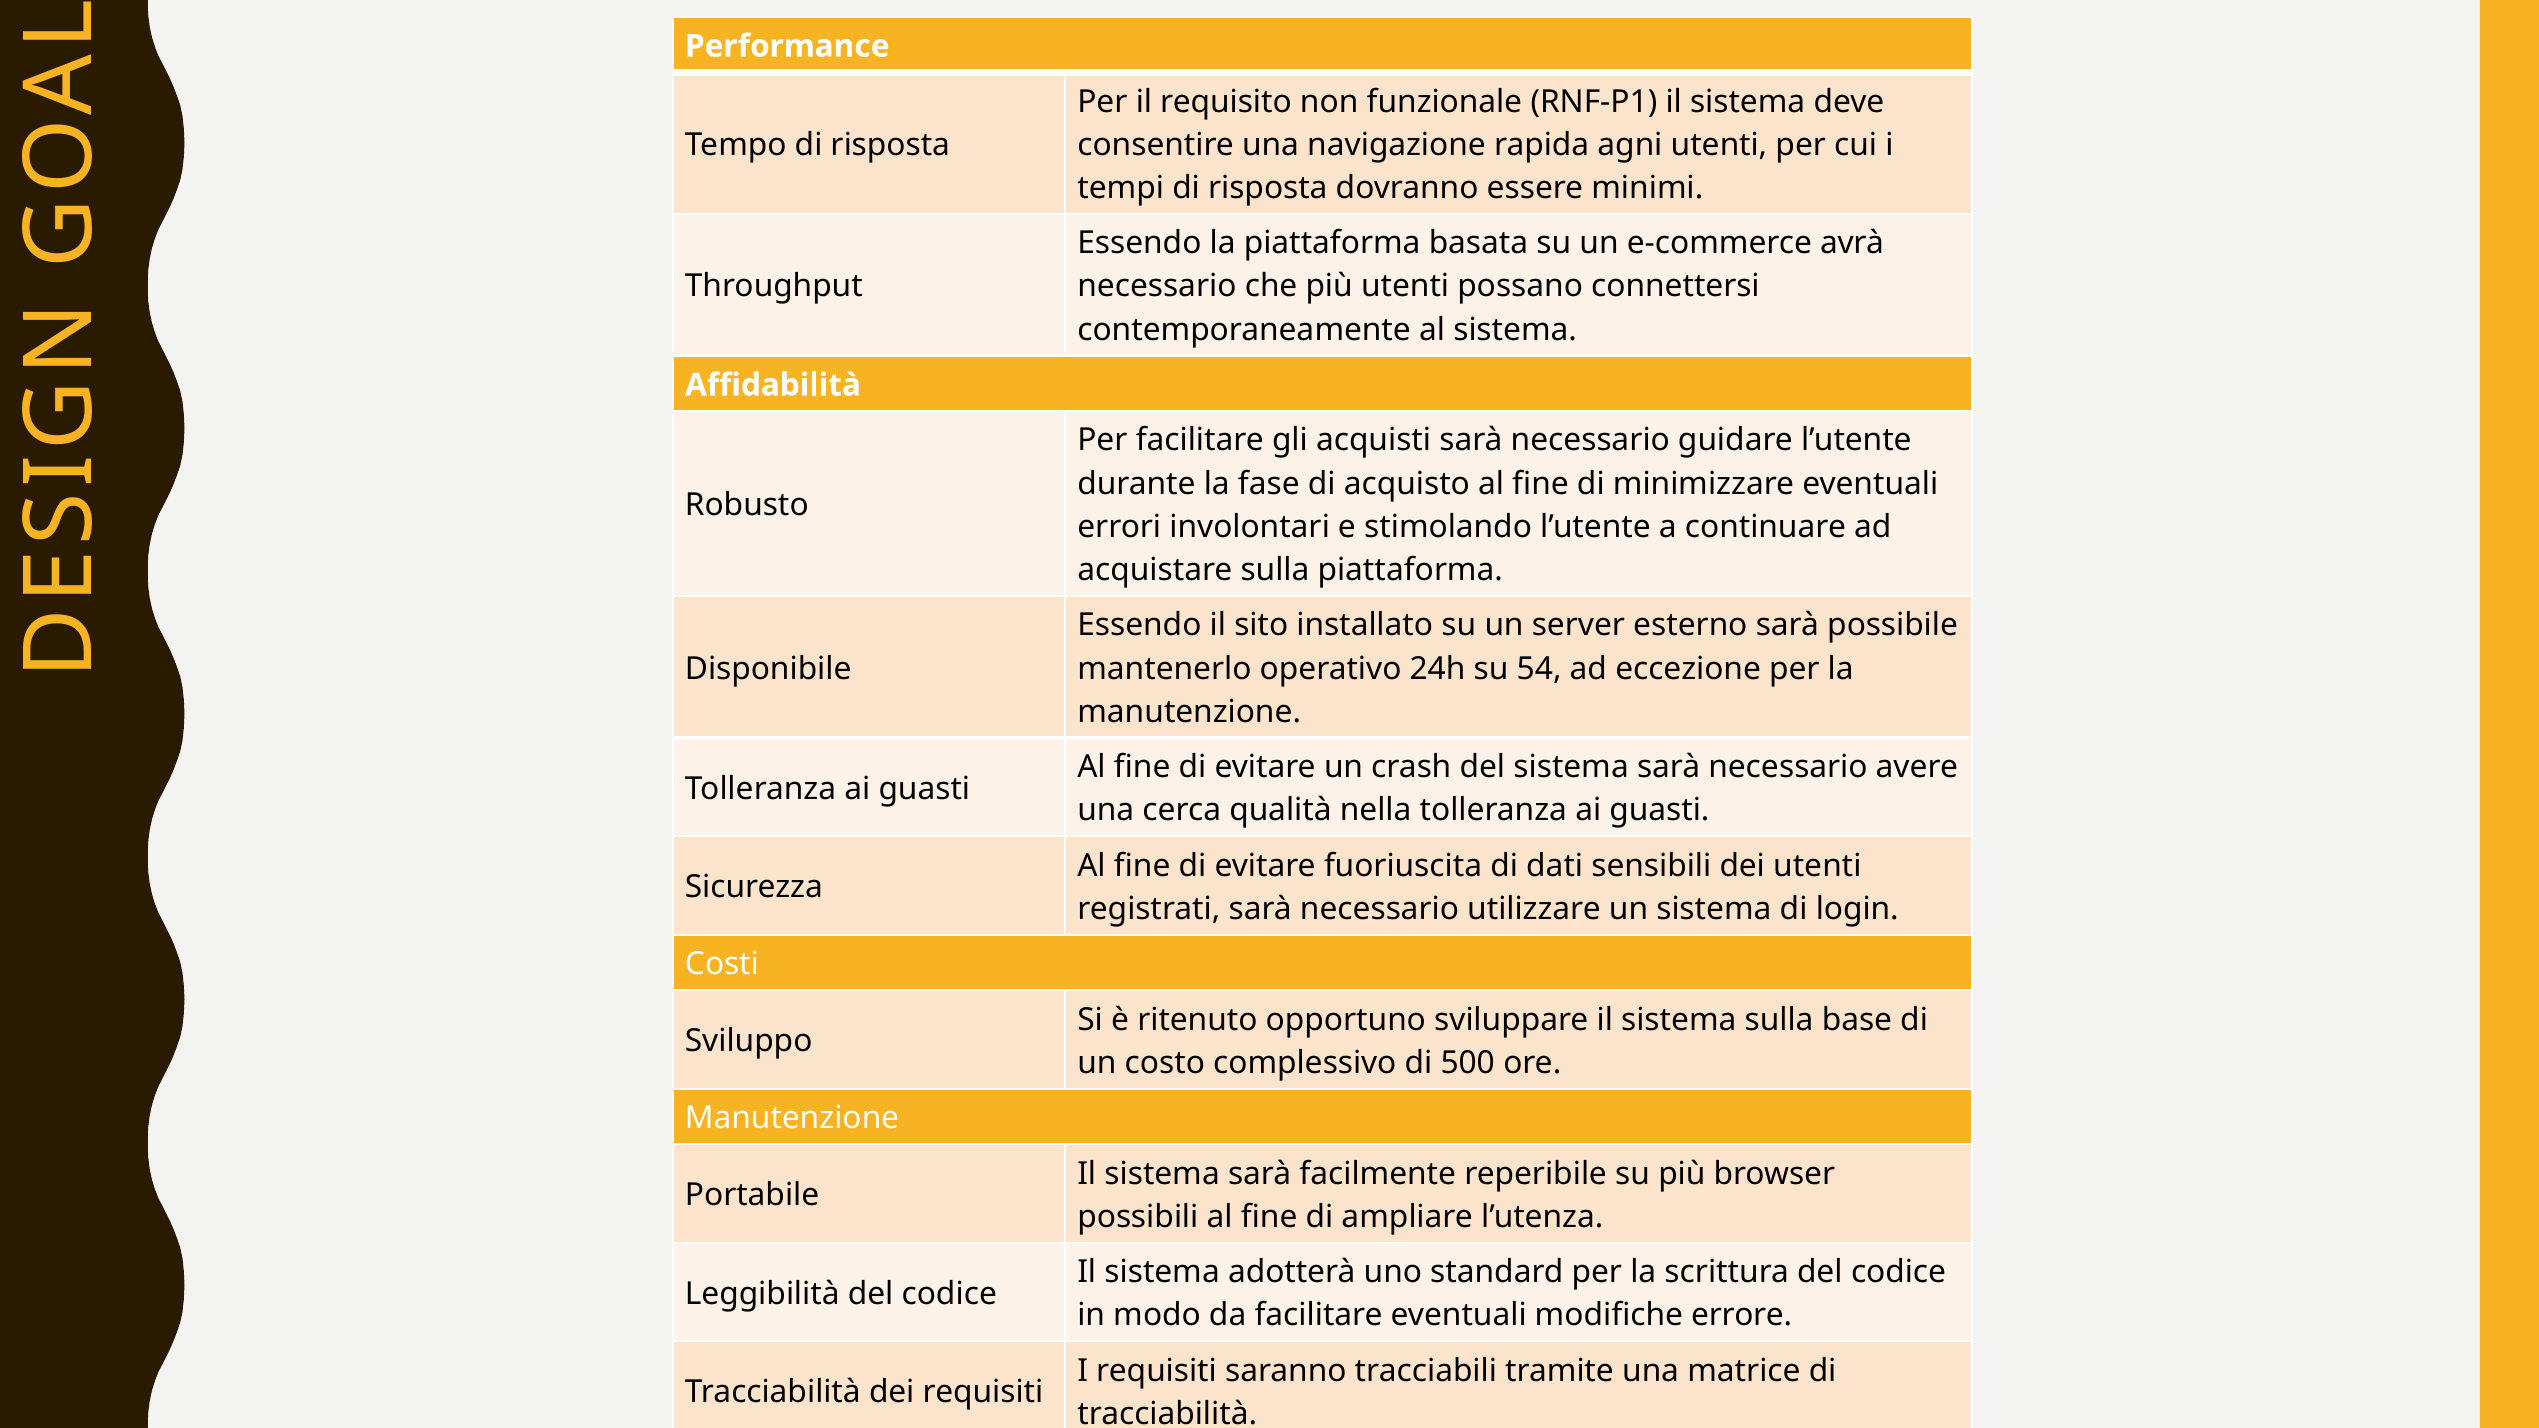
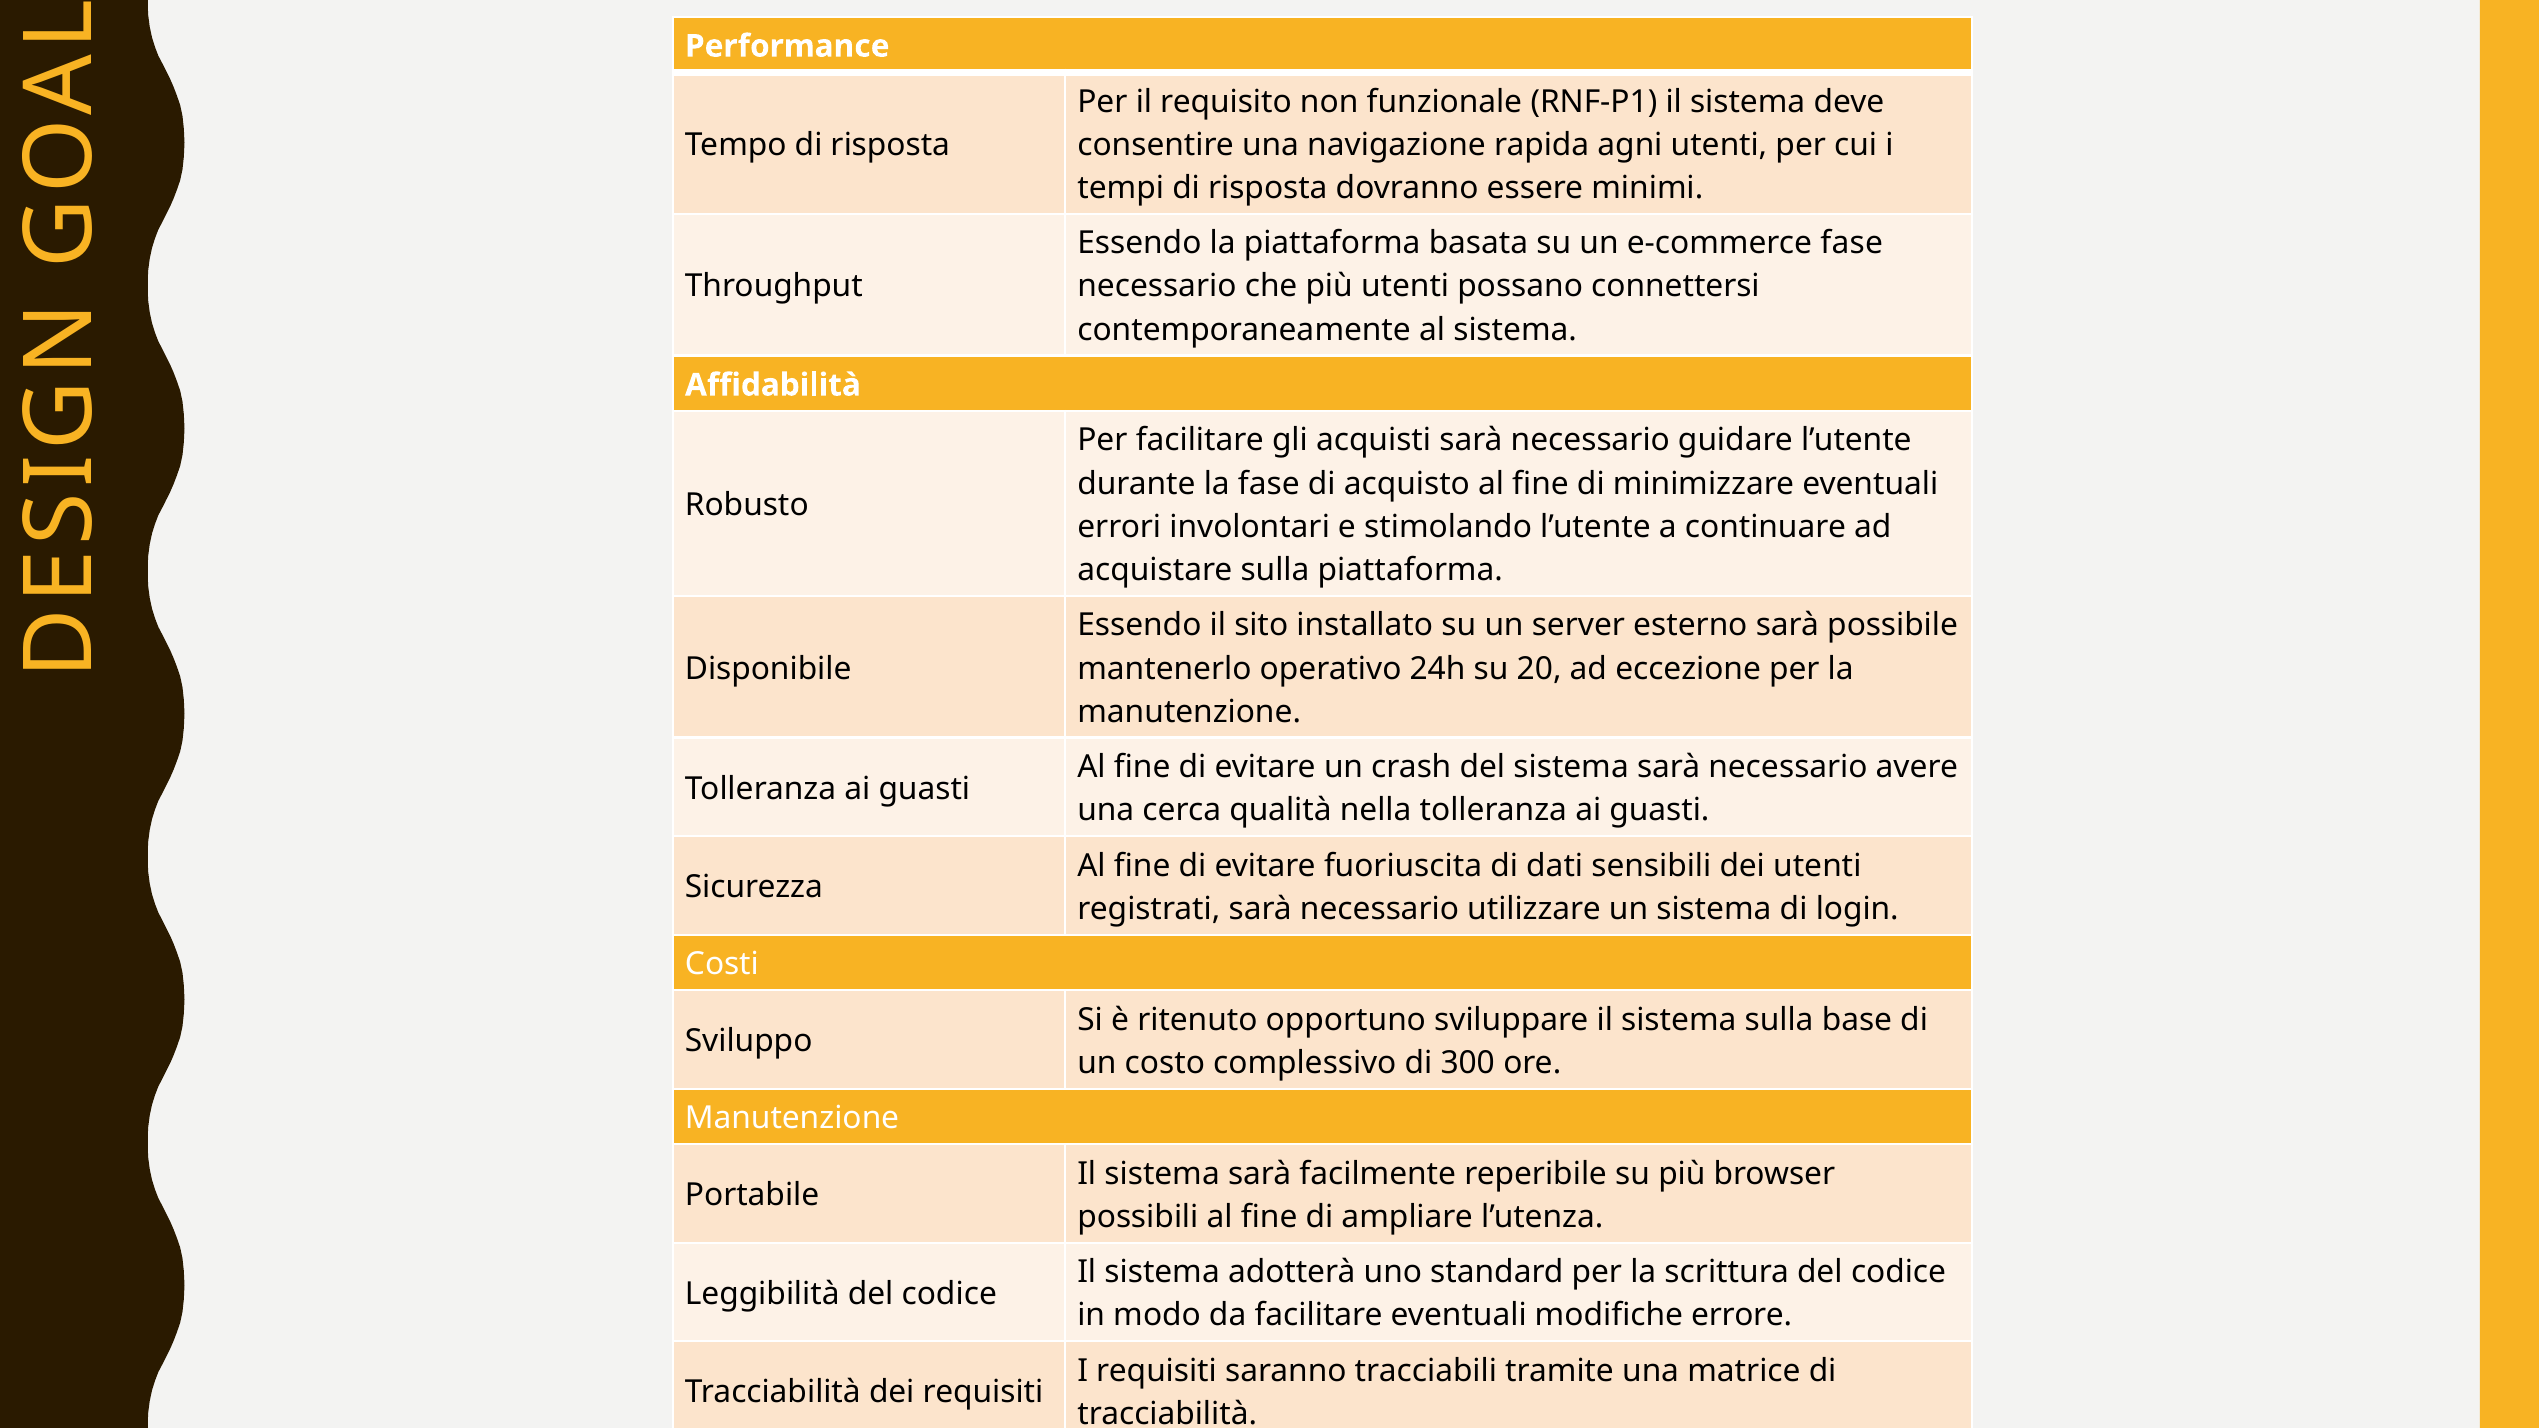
e-commerce avrà: avrà -> fase
54: 54 -> 20
500: 500 -> 300
